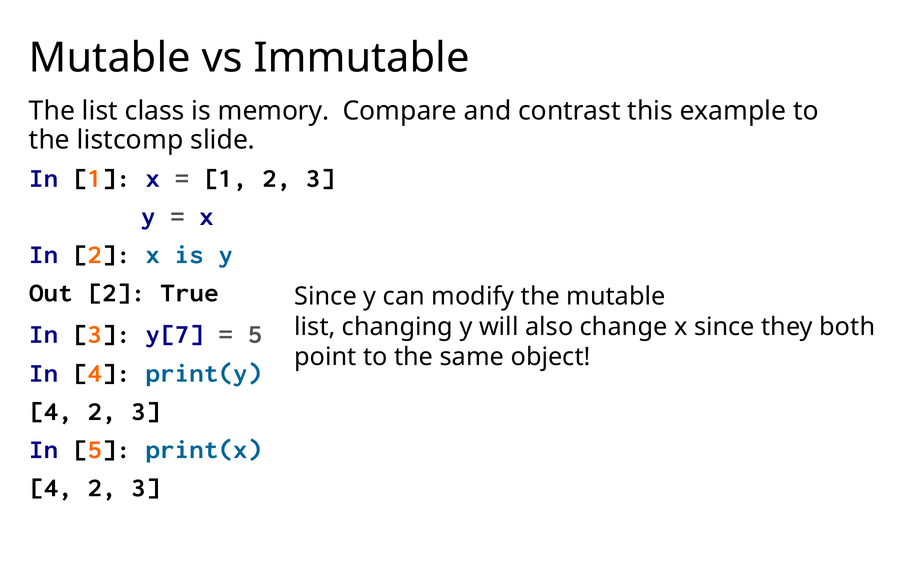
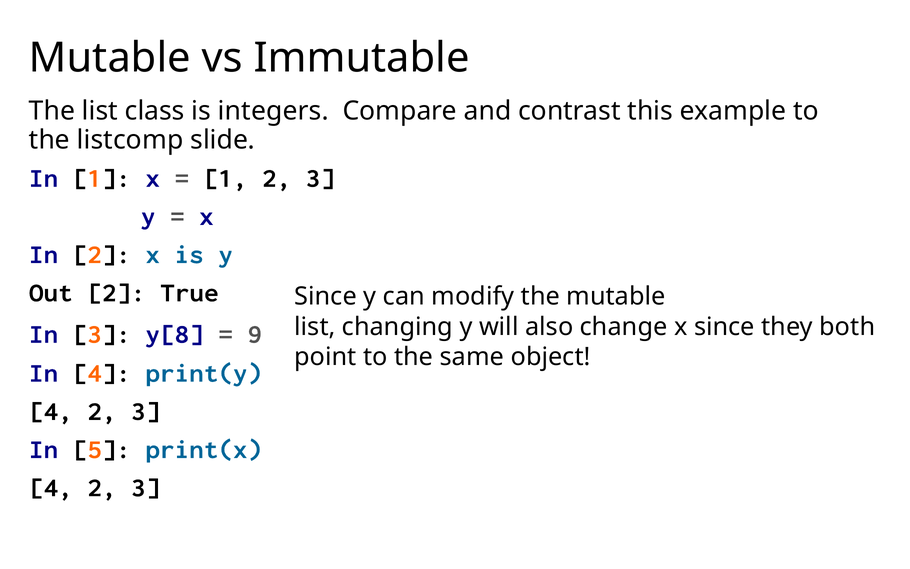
memory: memory -> integers
y[7: y[7 -> y[8
5 at (255, 334): 5 -> 9
